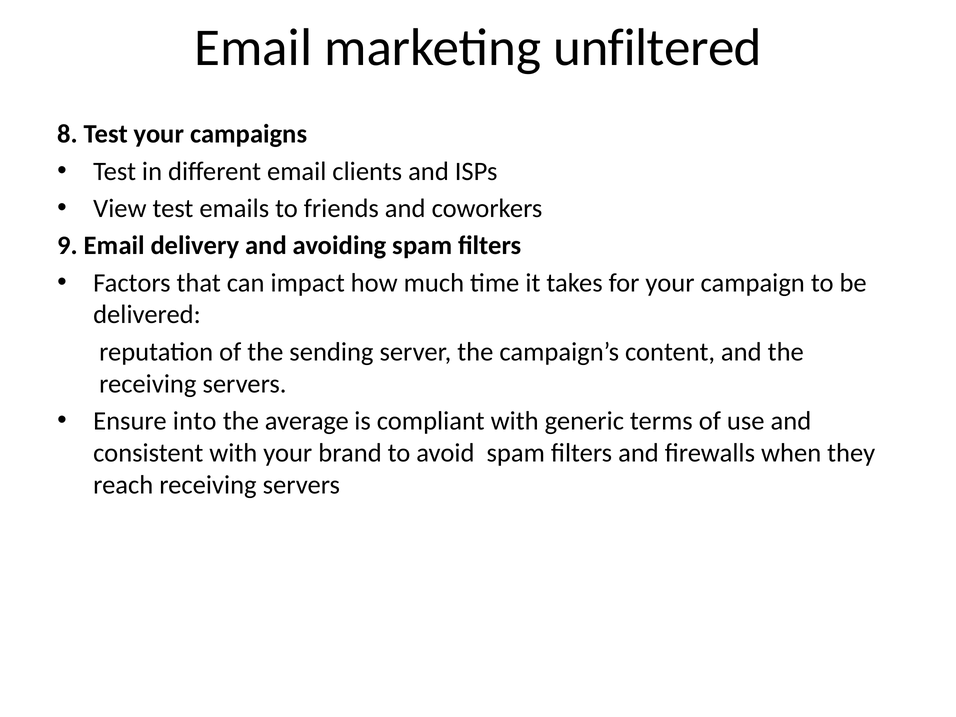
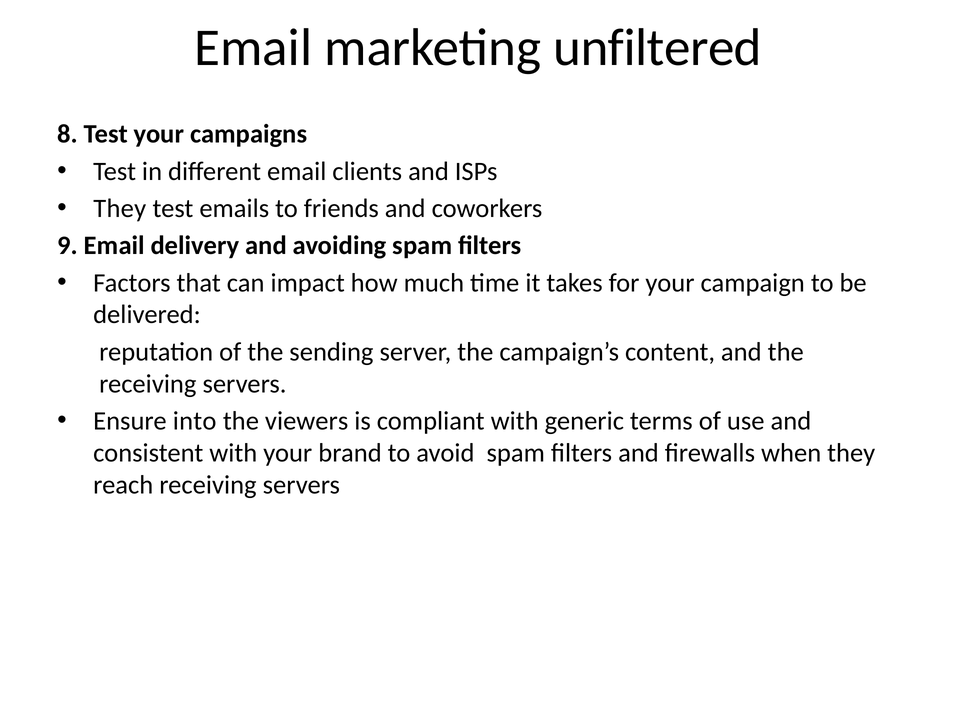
View at (120, 208): View -> They
average: average -> viewers
